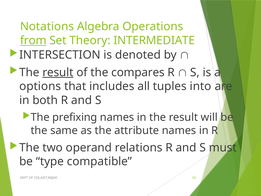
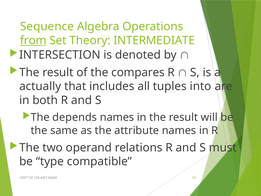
Notations: Notations -> Sequence
result at (58, 72) underline: present -> none
options: options -> actually
prefixing: prefixing -> depends
